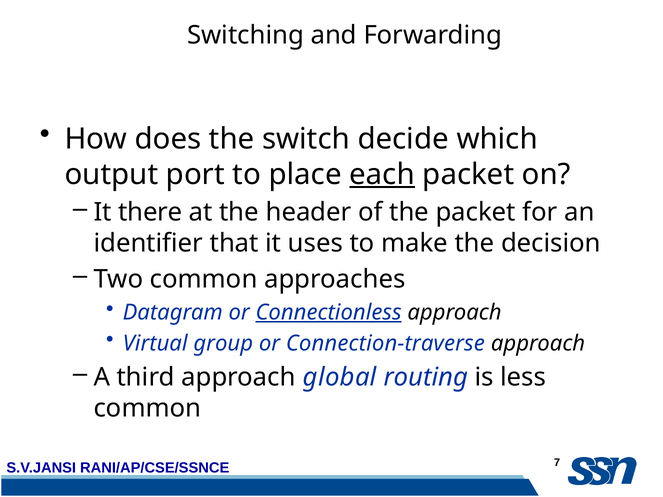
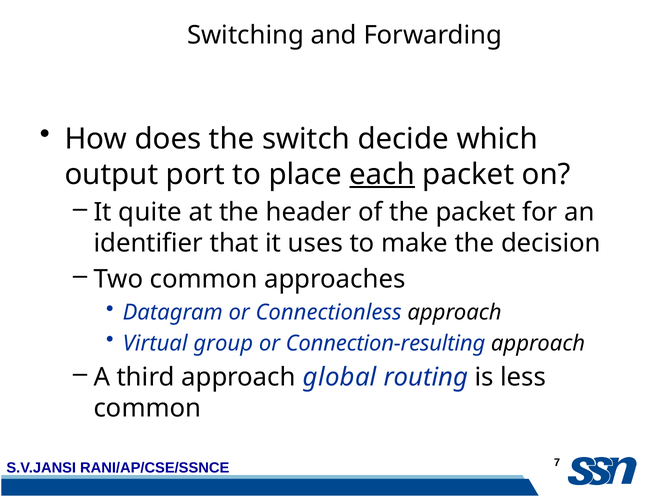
there: there -> quite
Connectionless underline: present -> none
Connection-traverse: Connection-traverse -> Connection-resulting
